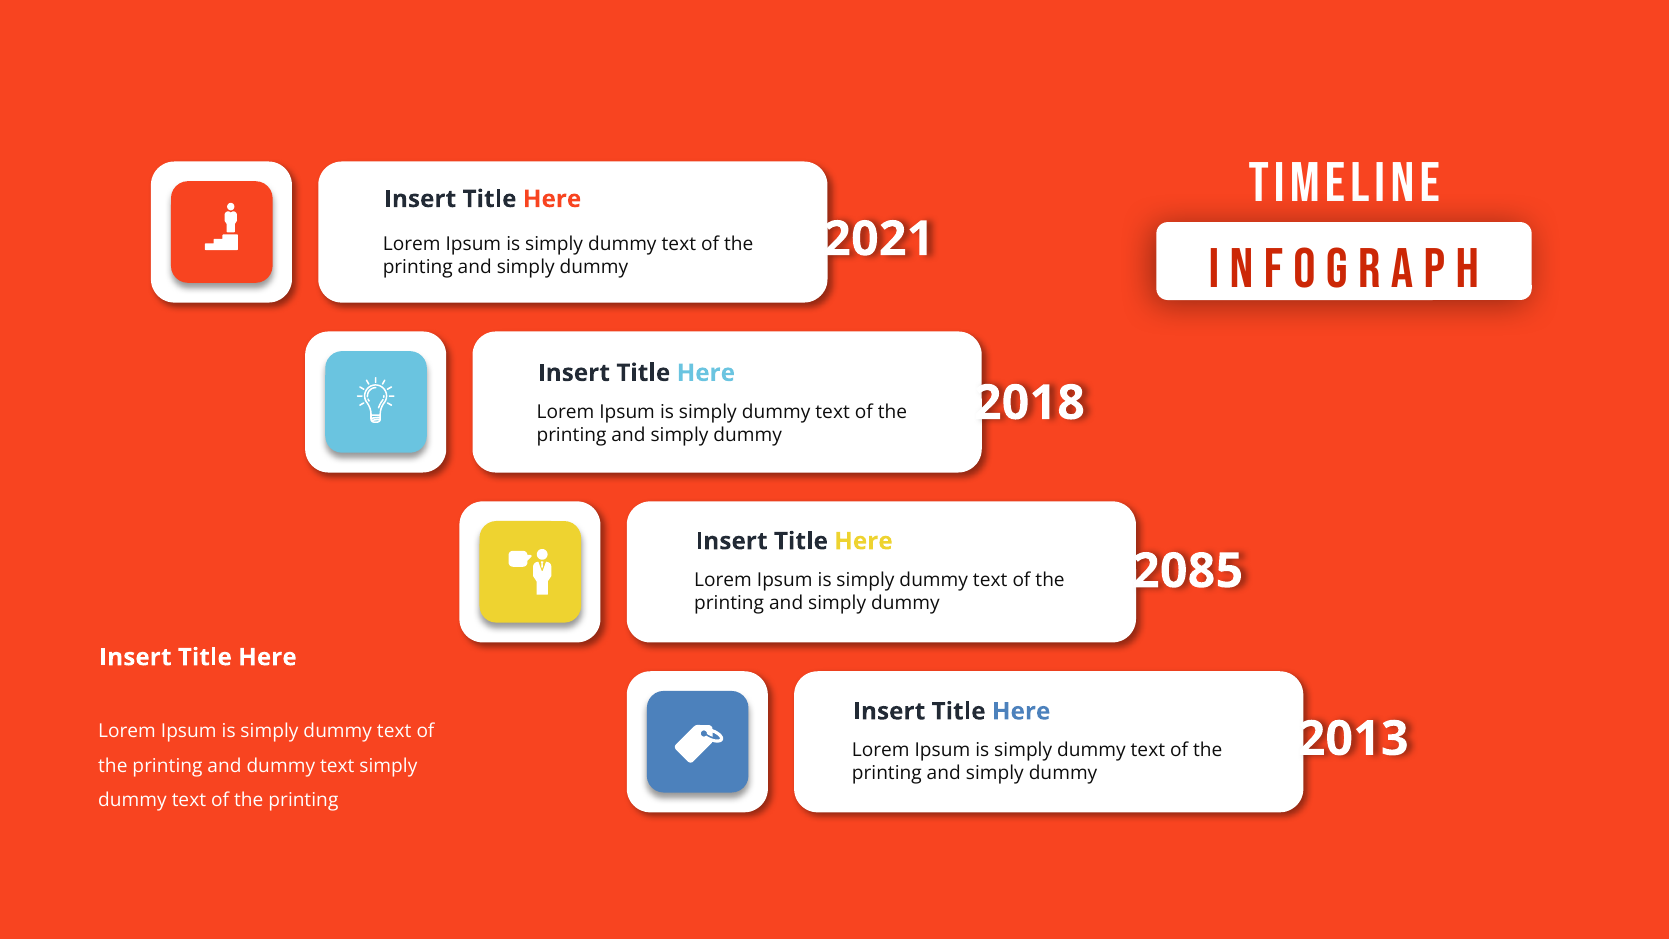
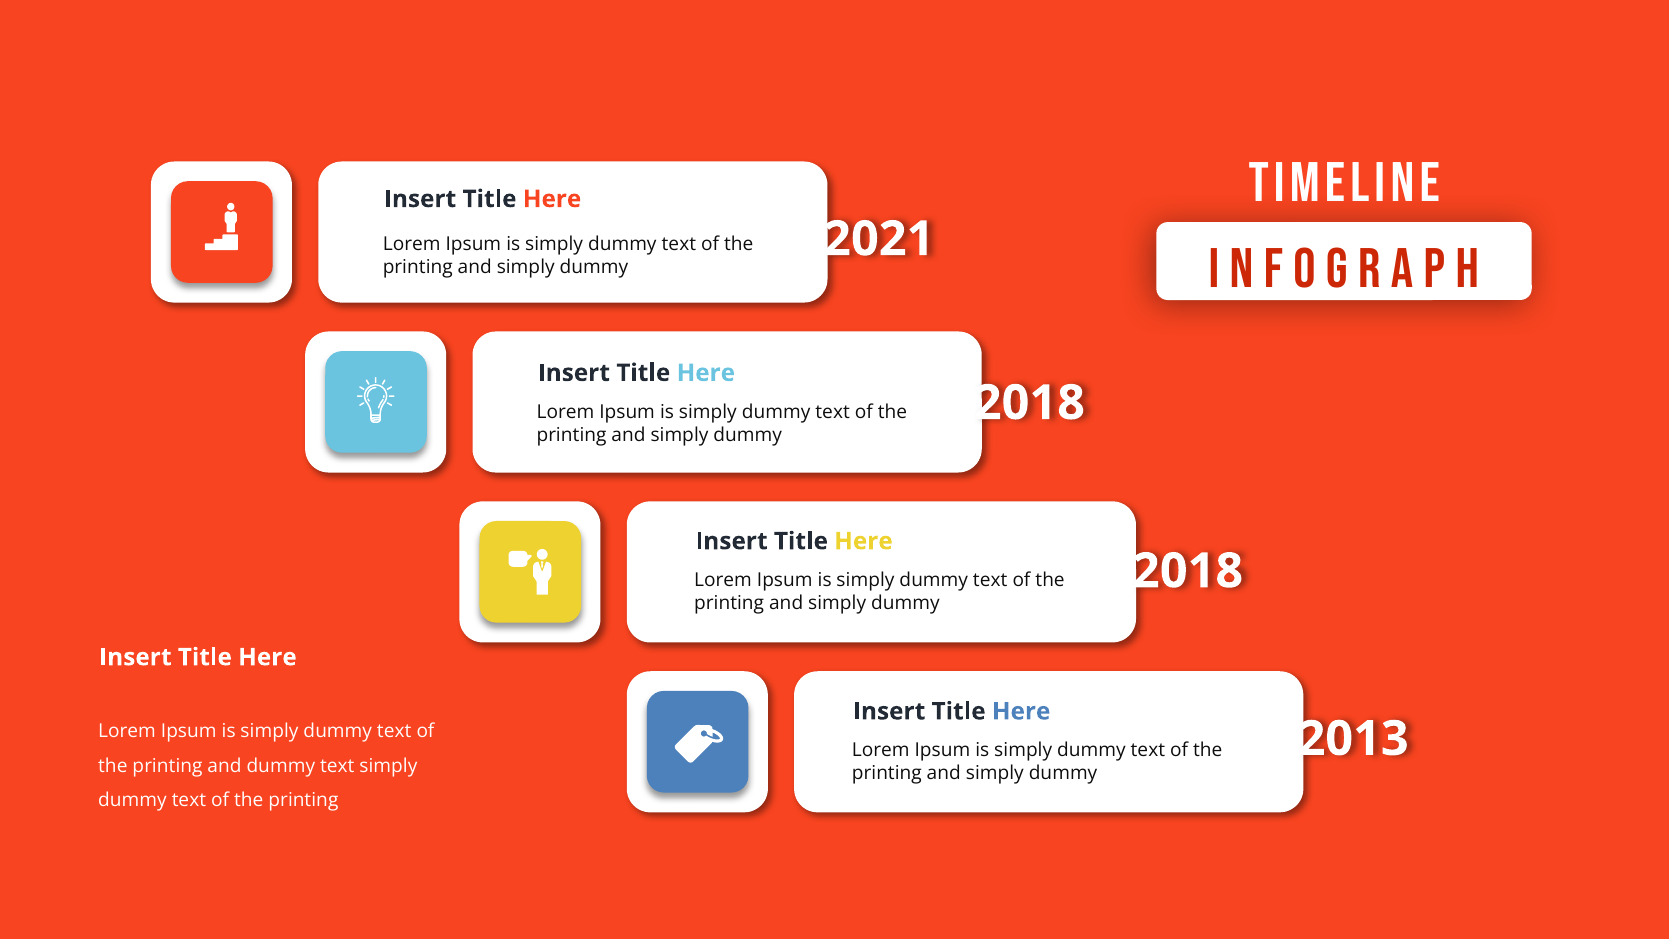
2085 at (1188, 571): 2085 -> 2018
